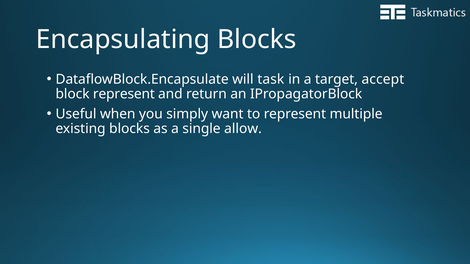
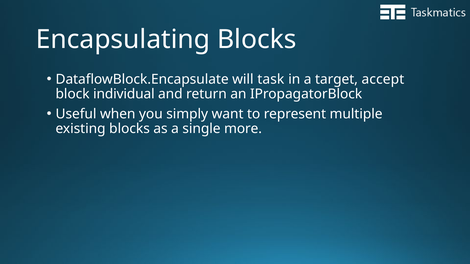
block represent: represent -> individual
allow: allow -> more
